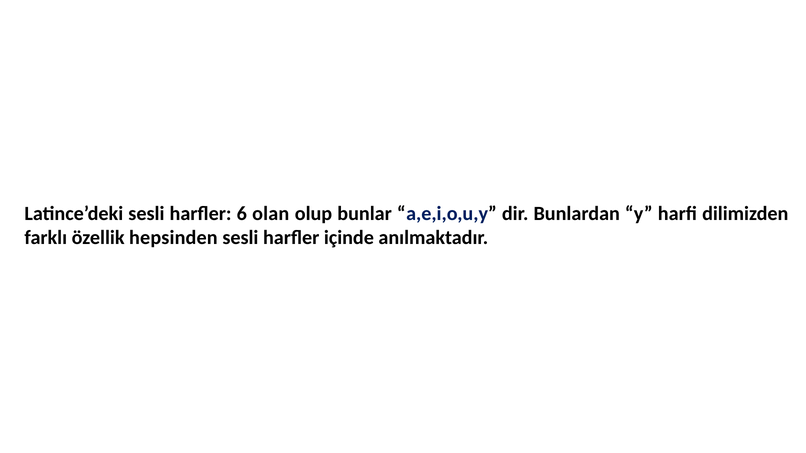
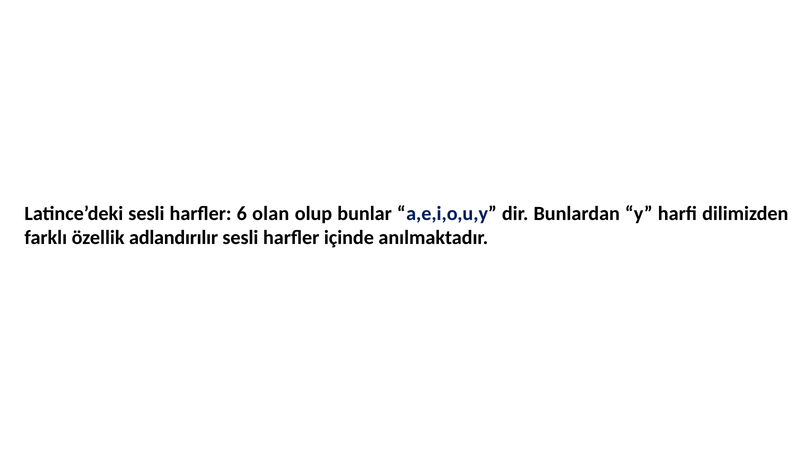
hepsinden: hepsinden -> adlandırılır
